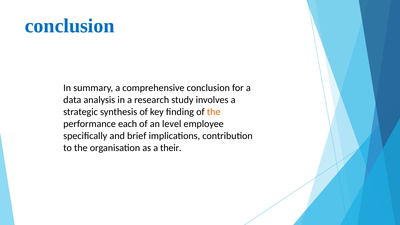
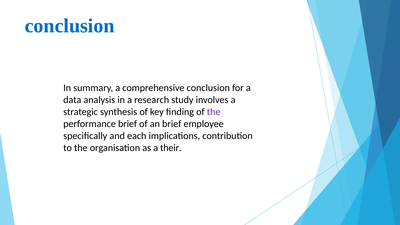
the at (214, 112) colour: orange -> purple
performance each: each -> brief
an level: level -> brief
brief: brief -> each
